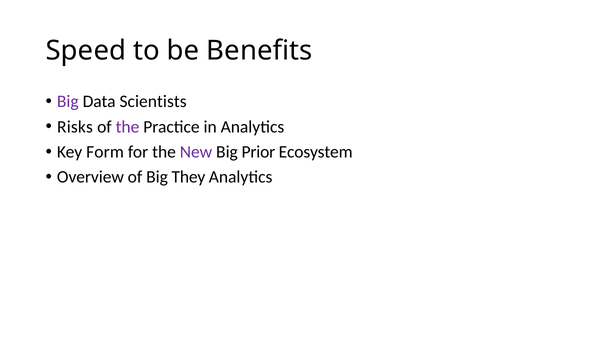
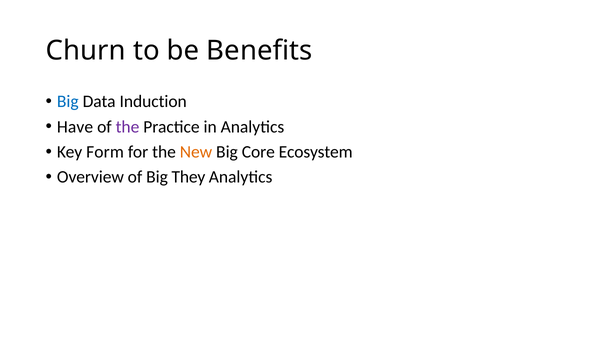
Speed: Speed -> Churn
Big at (68, 101) colour: purple -> blue
Scientists: Scientists -> Induction
Risks: Risks -> Have
New colour: purple -> orange
Prior: Prior -> Core
